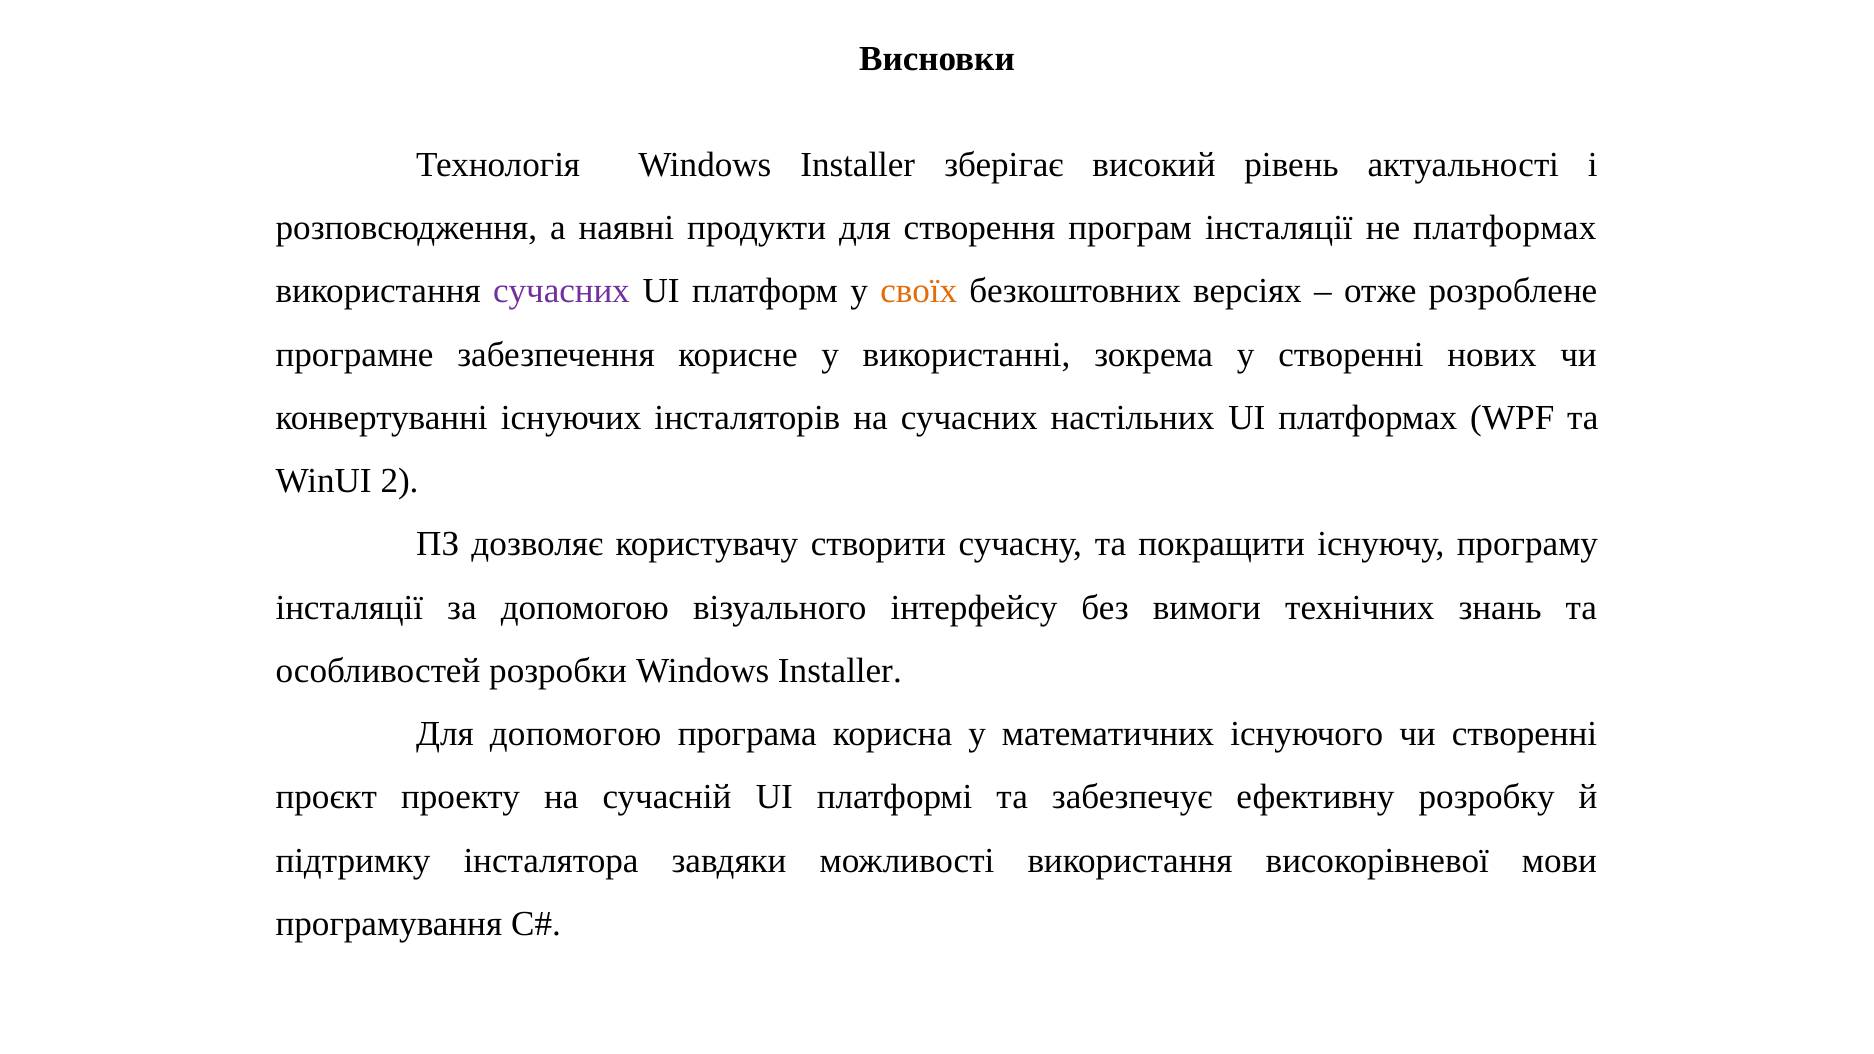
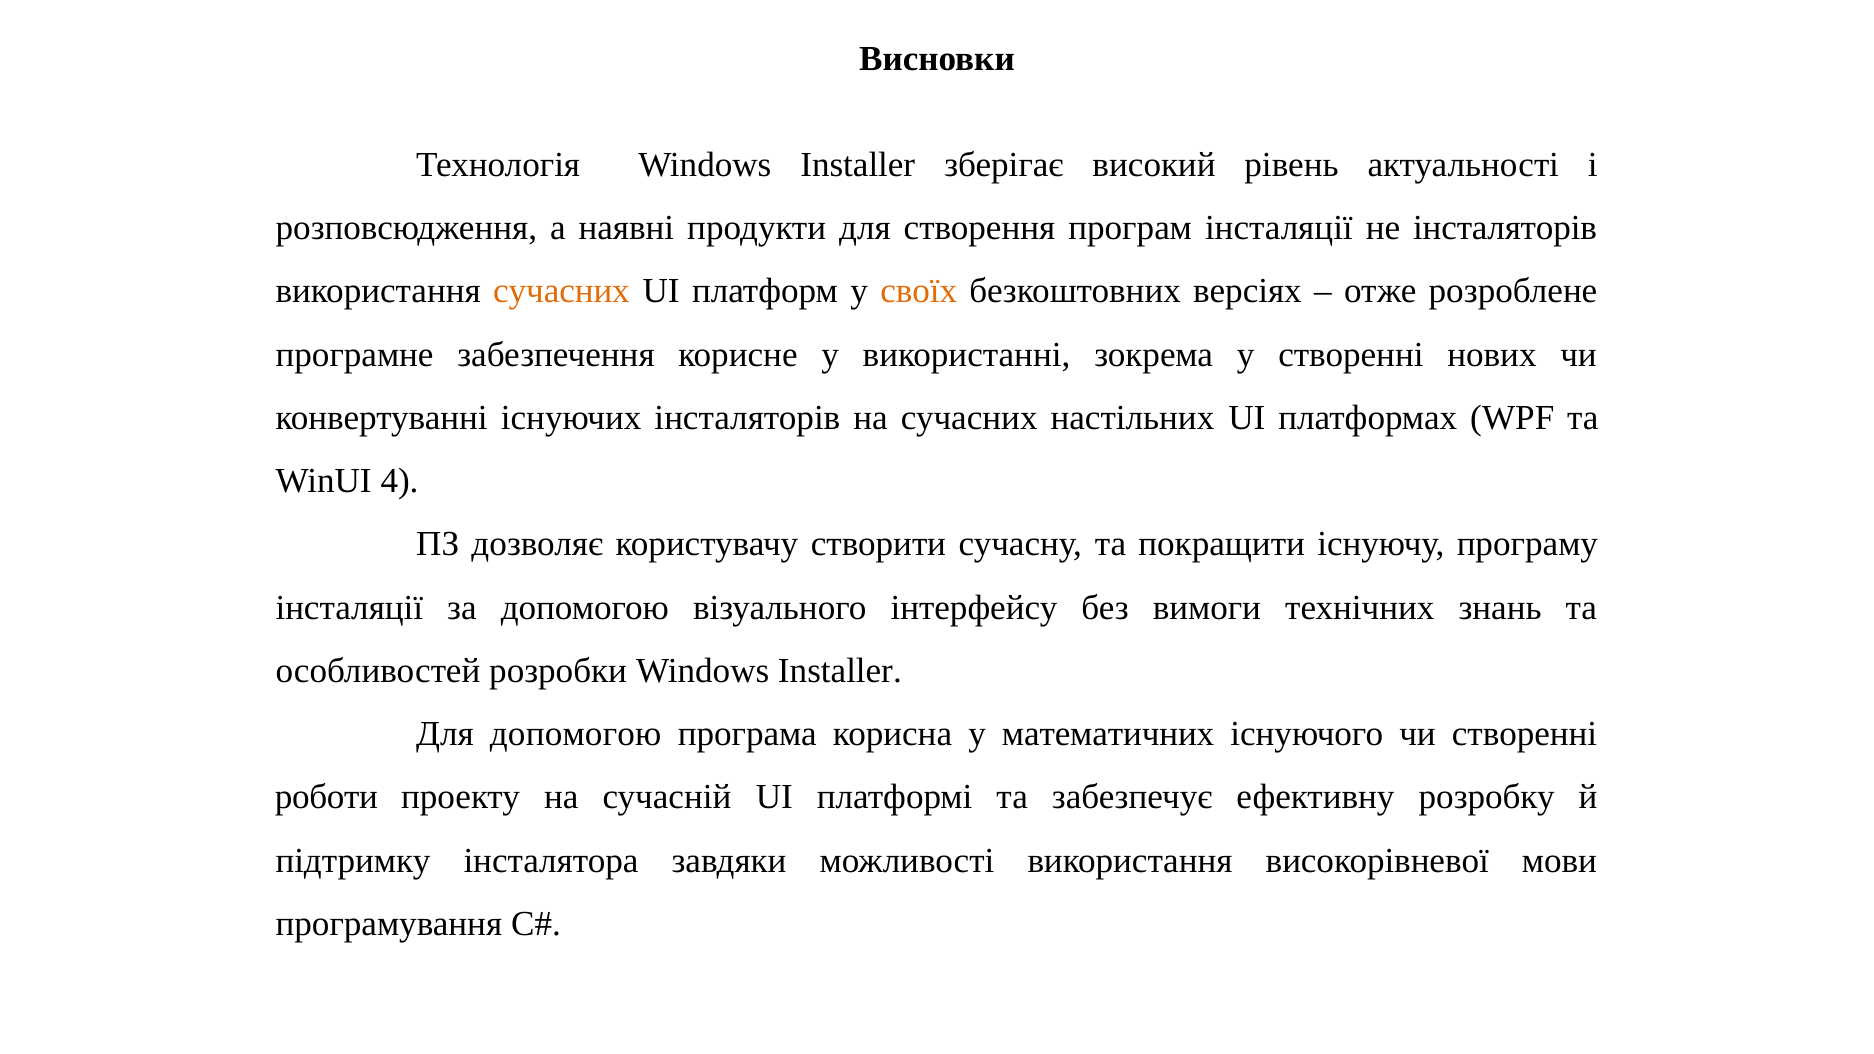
не платформах: платформах -> інсталяторів
сучасних at (562, 291) colour: purple -> orange
2: 2 -> 4
проєкт: проєкт -> роботи
